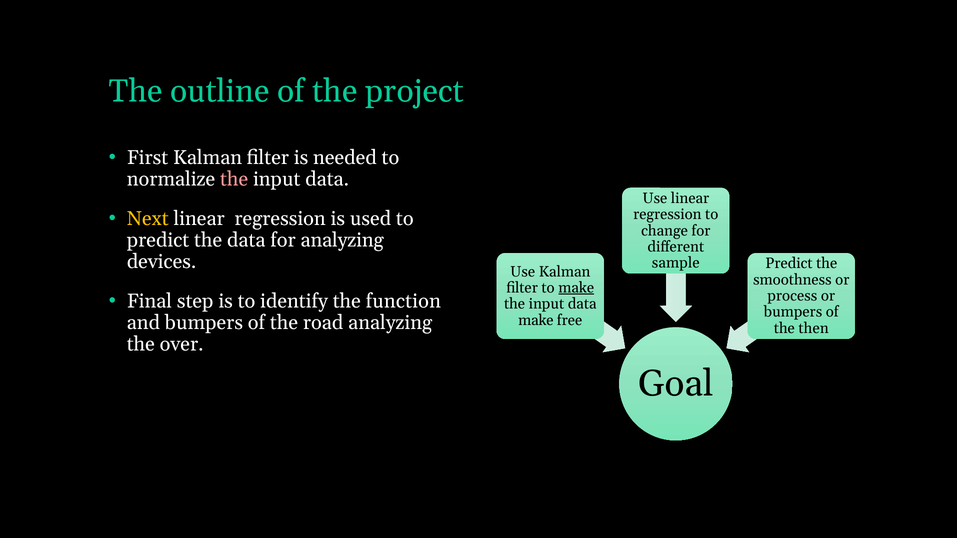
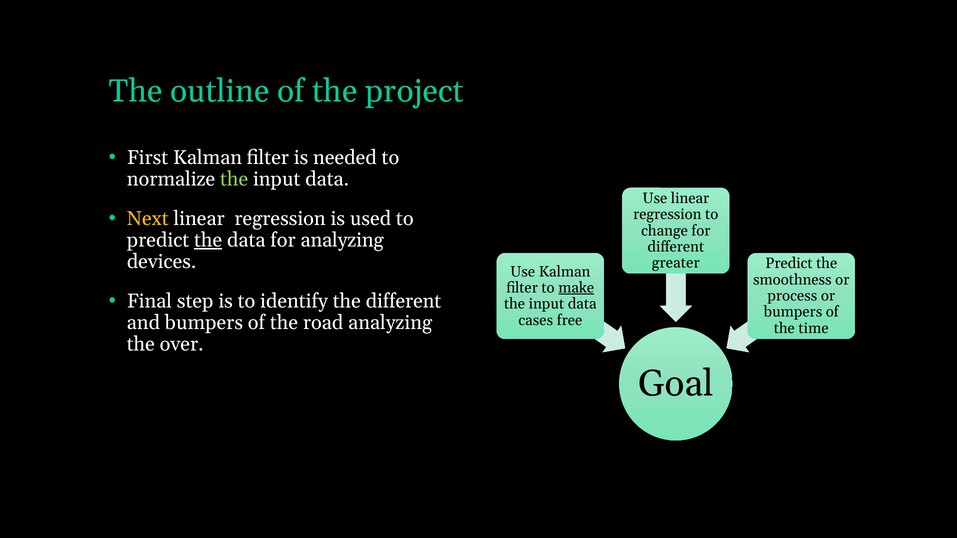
the at (234, 179) colour: pink -> light green
the at (208, 240) underline: none -> present
sample: sample -> greater
the function: function -> different
make at (536, 320): make -> cases
then: then -> time
